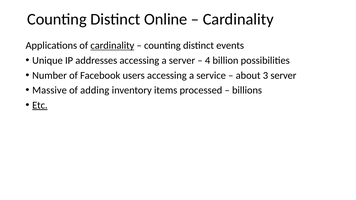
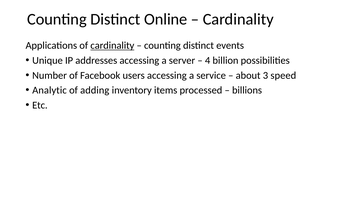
3 server: server -> speed
Massive: Massive -> Analytic
Etc underline: present -> none
